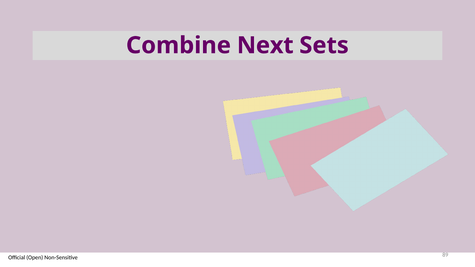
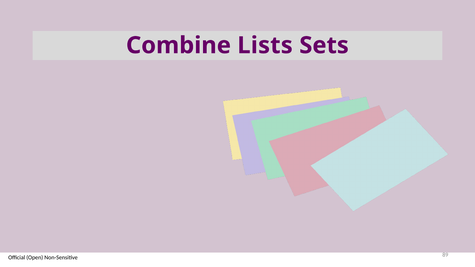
Next: Next -> Lists
